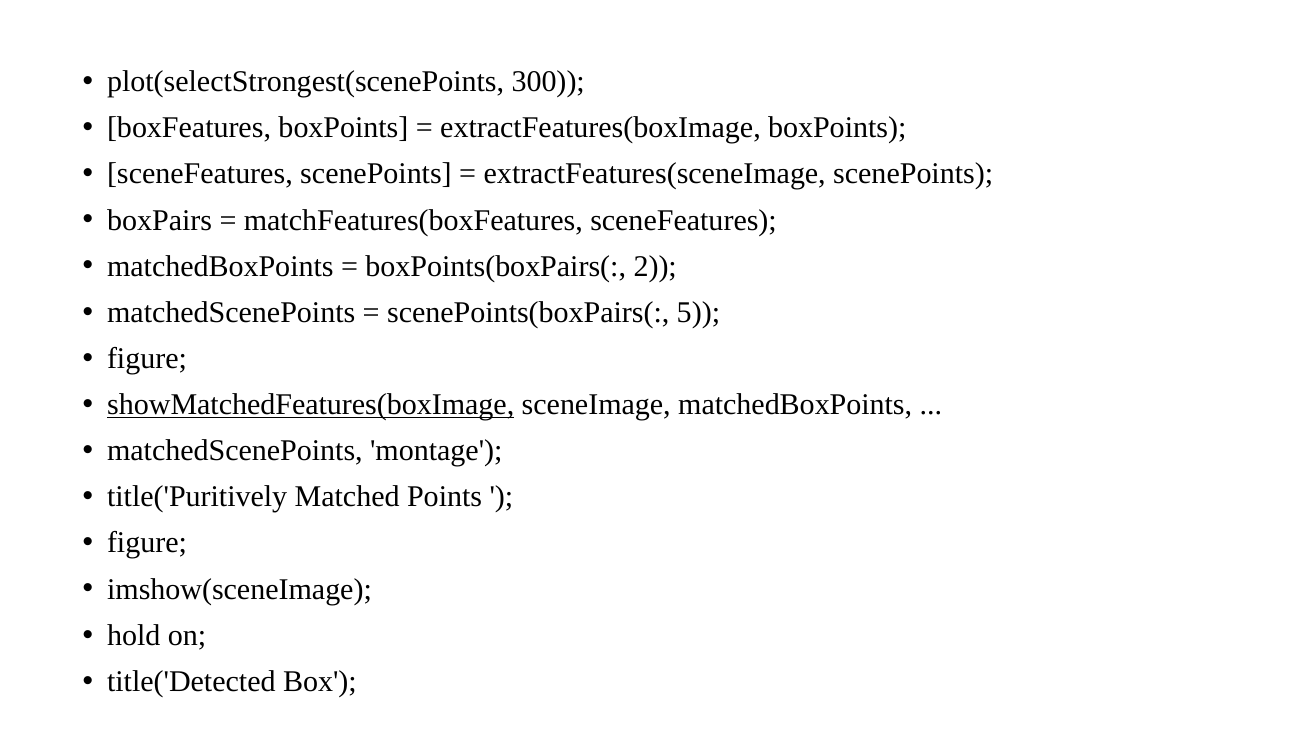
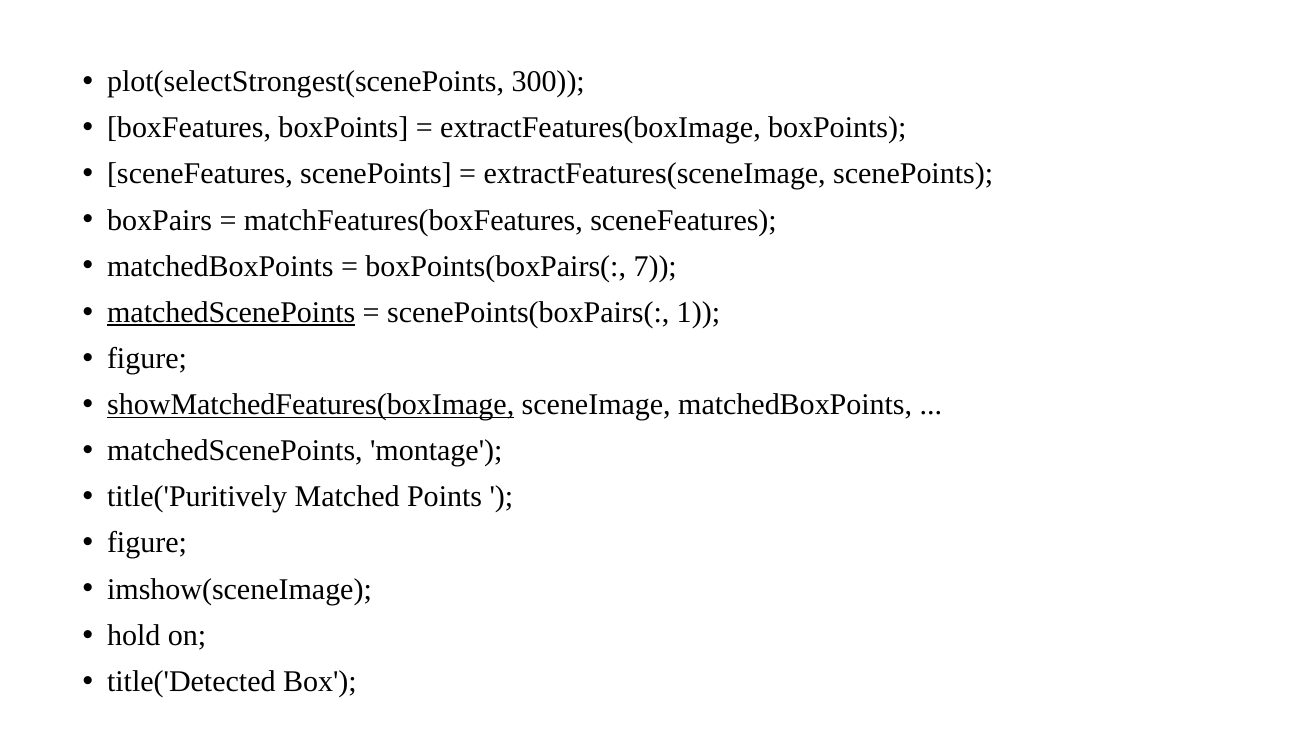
2: 2 -> 7
matchedScenePoints at (231, 312) underline: none -> present
5: 5 -> 1
